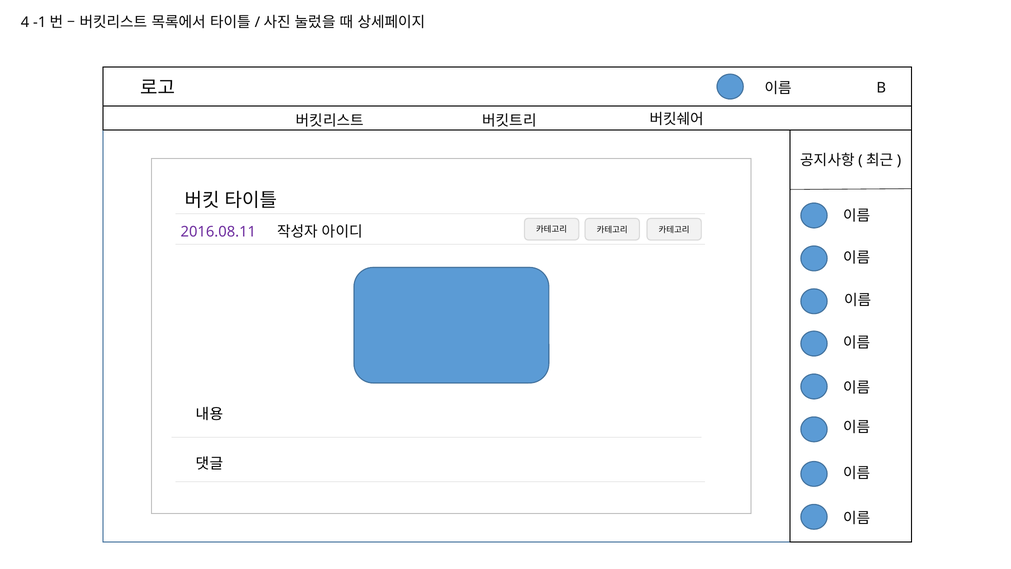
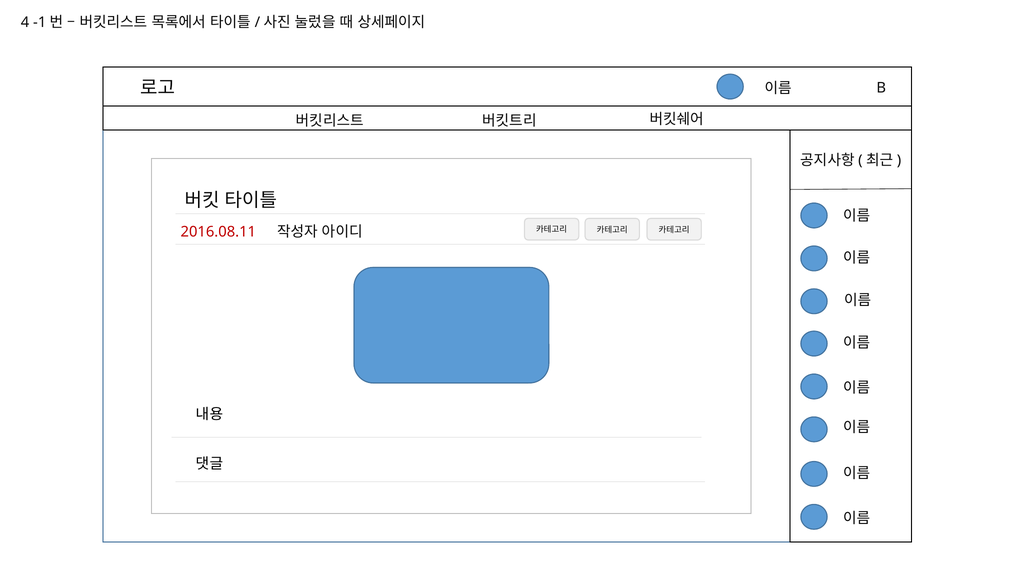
2016.08.11 colour: purple -> red
